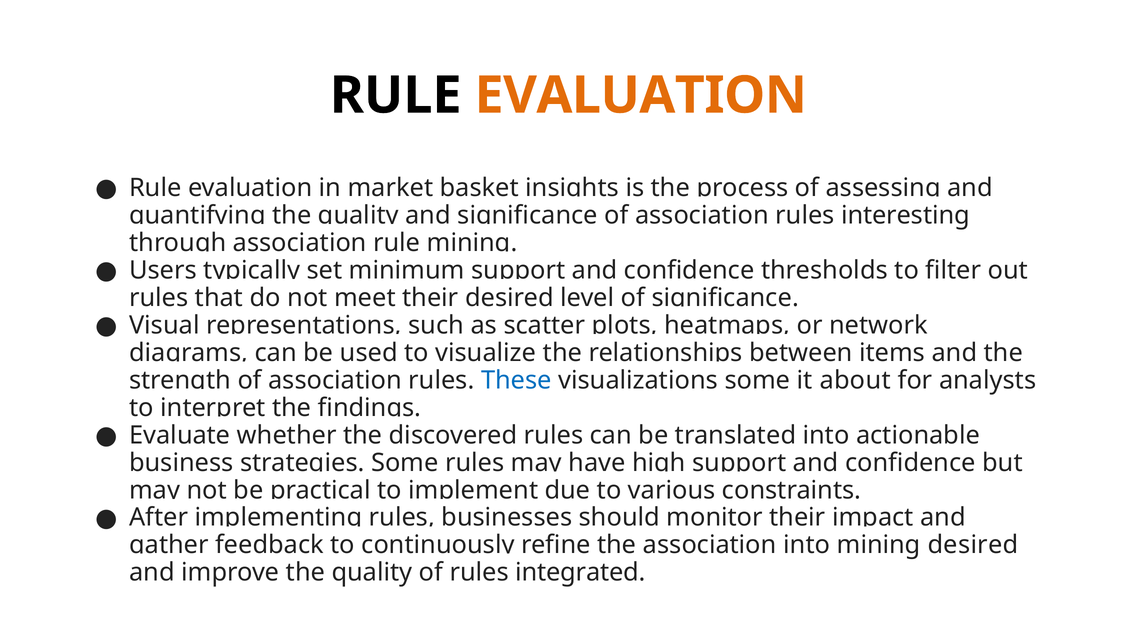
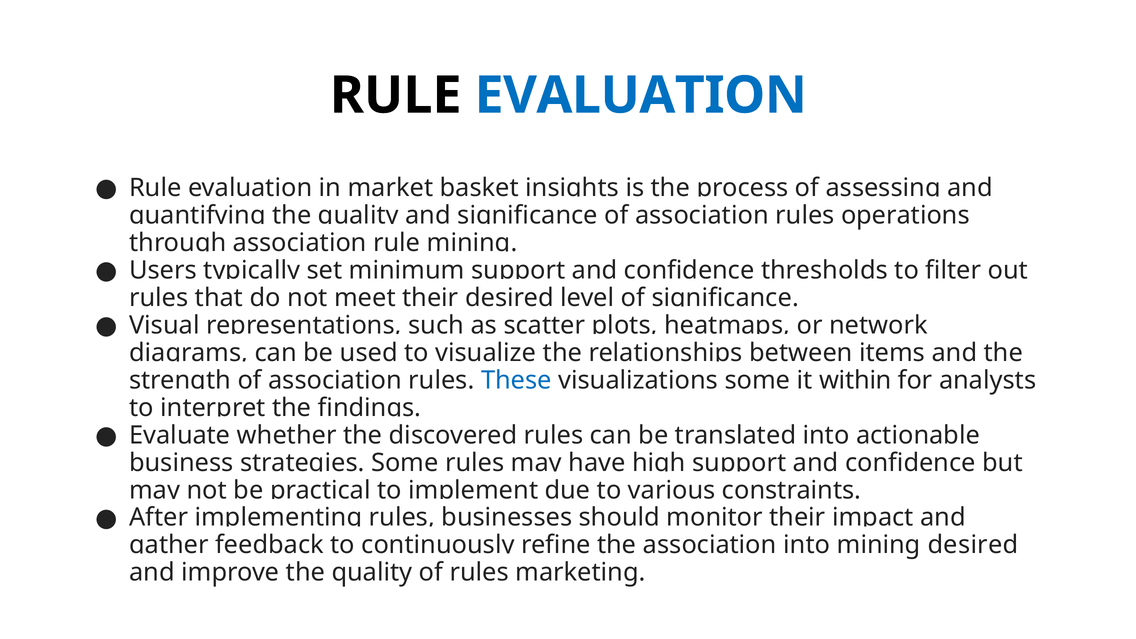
EVALUATION at (641, 95) colour: orange -> blue
interesting: interesting -> operations
about: about -> within
integrated: integrated -> marketing
